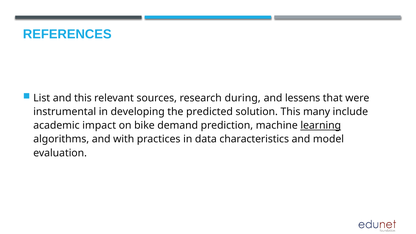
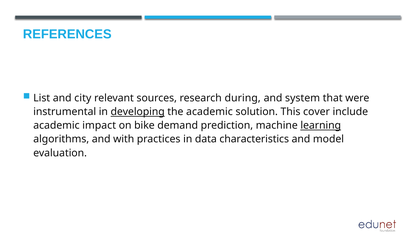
and this: this -> city
lessens: lessens -> system
developing underline: none -> present
the predicted: predicted -> academic
many: many -> cover
